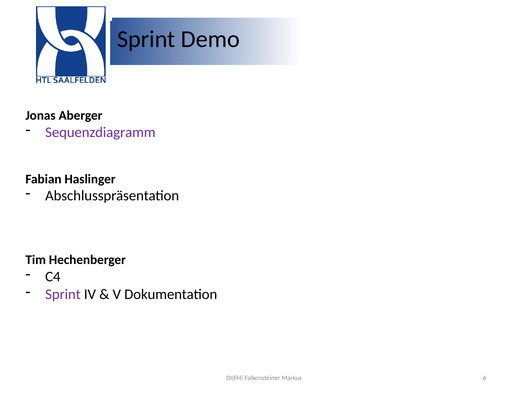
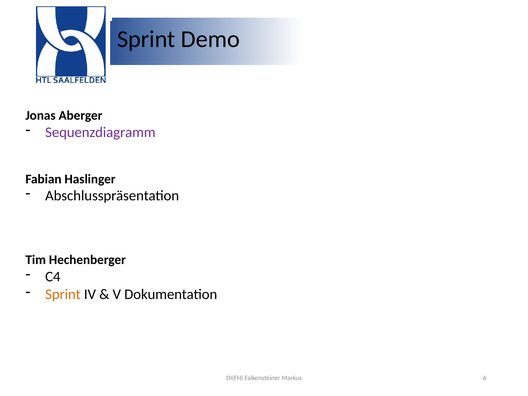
Sprint at (63, 294) colour: purple -> orange
